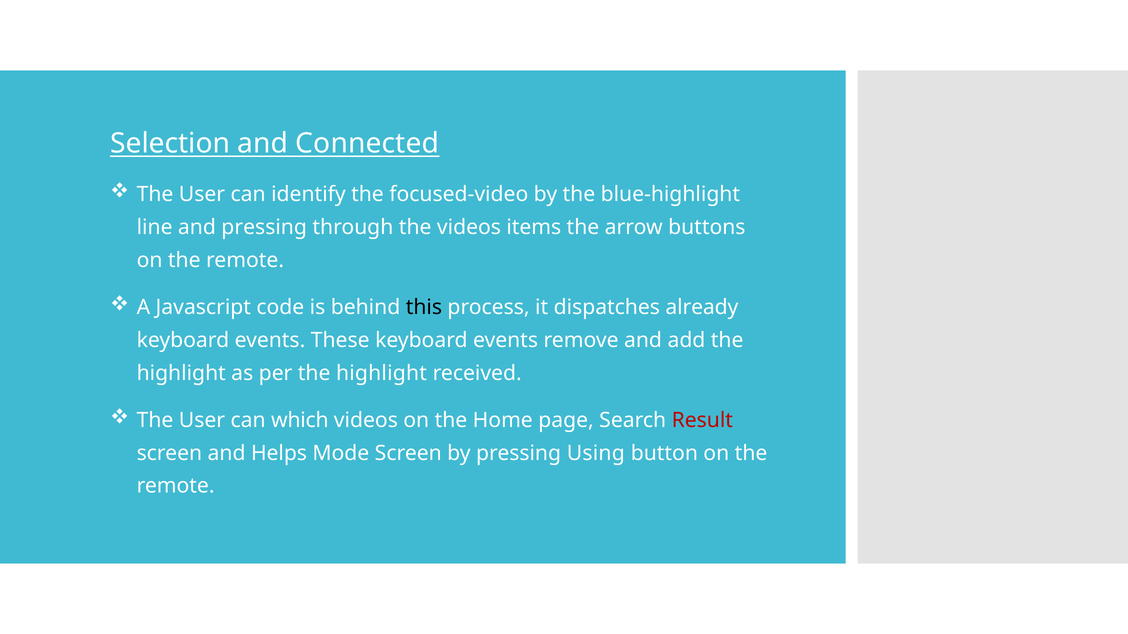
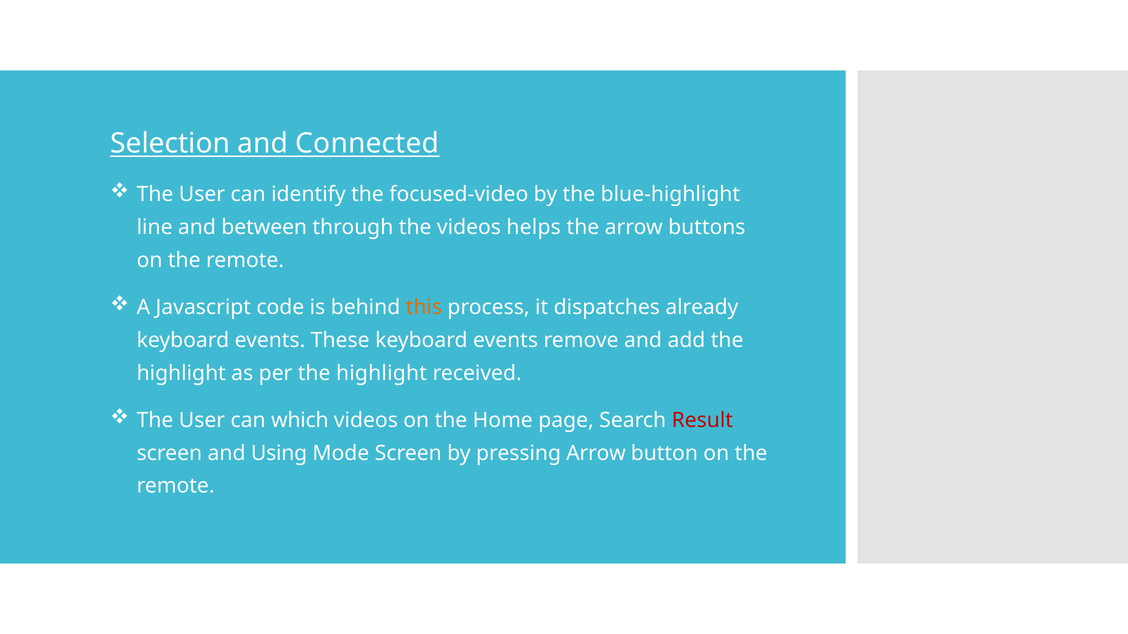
and pressing: pressing -> between
items: items -> helps
this colour: black -> orange
Helps: Helps -> Using
pressing Using: Using -> Arrow
